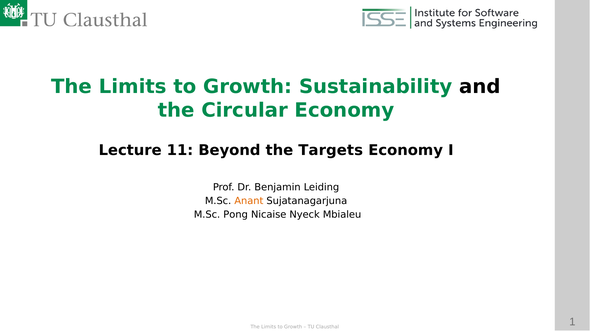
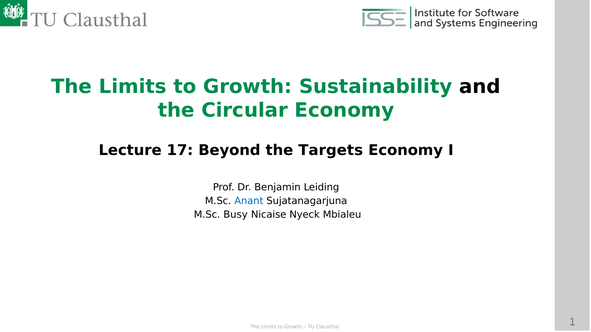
11: 11 -> 17
Anant colour: orange -> blue
Pong: Pong -> Busy
